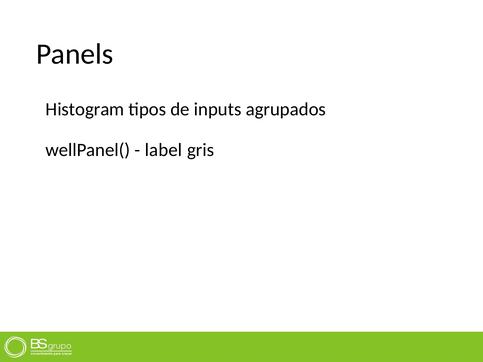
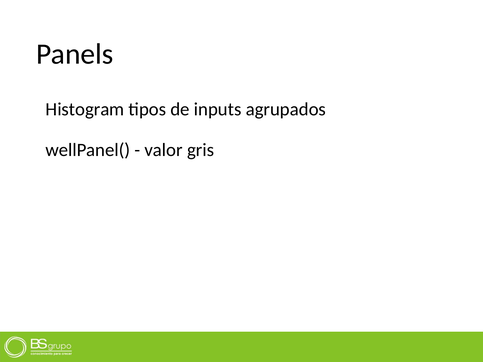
label: label -> valor
